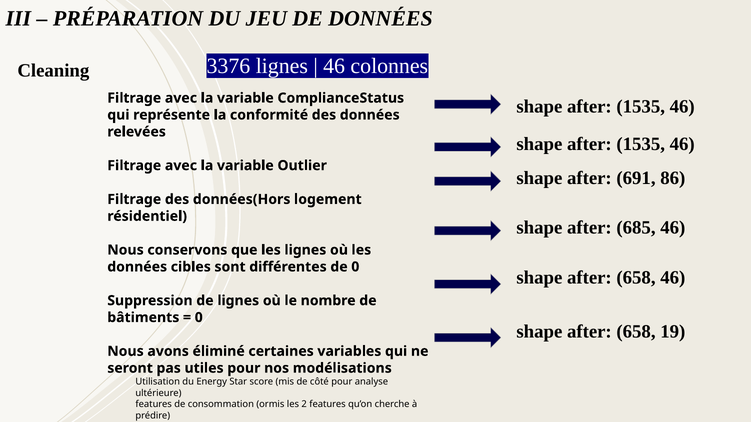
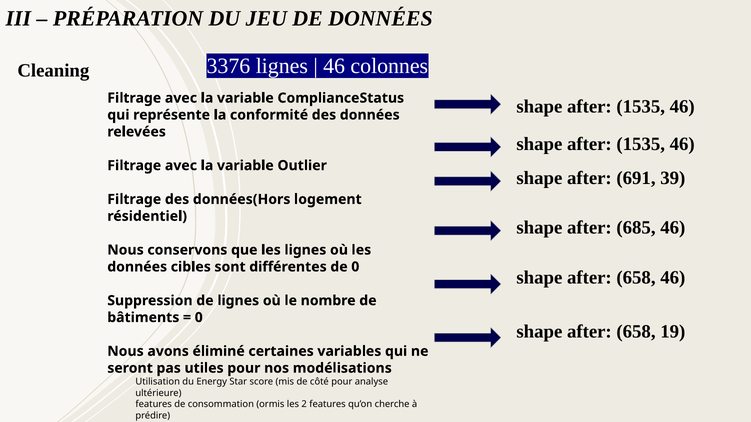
86: 86 -> 39
